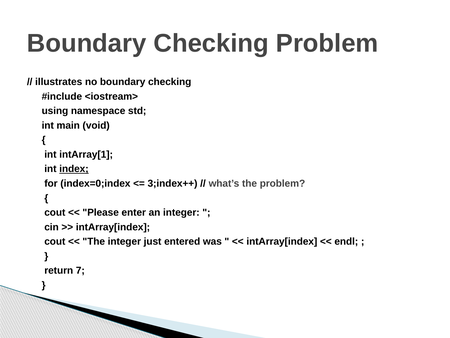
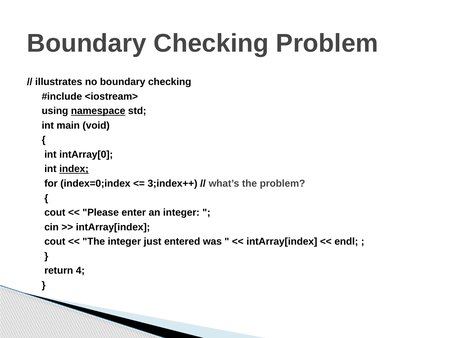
namespace underline: none -> present
intArray[1: intArray[1 -> intArray[0
7: 7 -> 4
